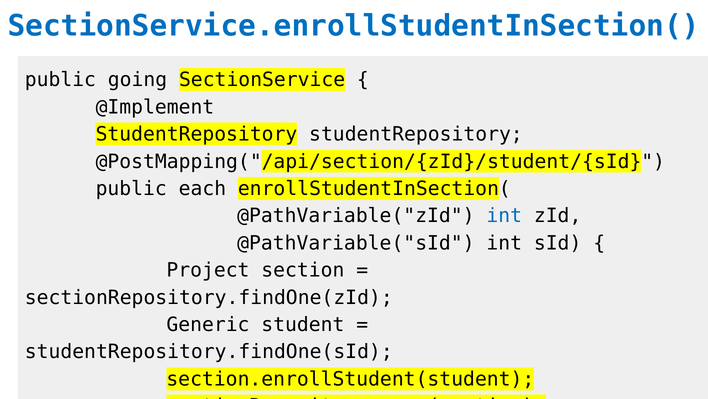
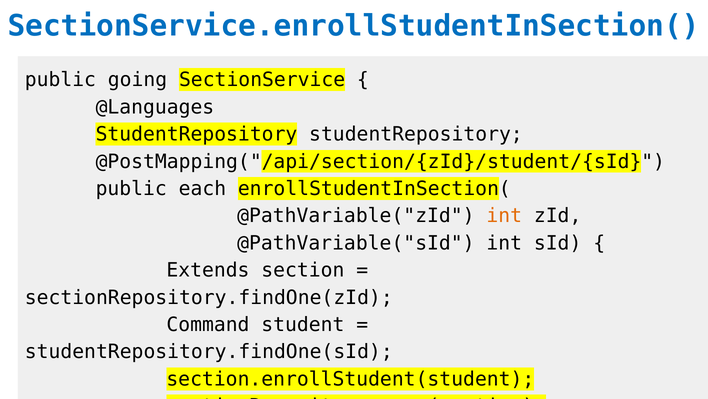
@Implement: @Implement -> @Languages
int at (504, 216) colour: blue -> orange
Project: Project -> Extends
Generic: Generic -> Command
